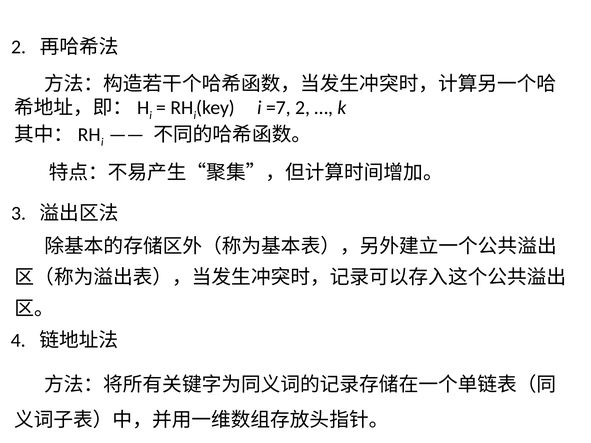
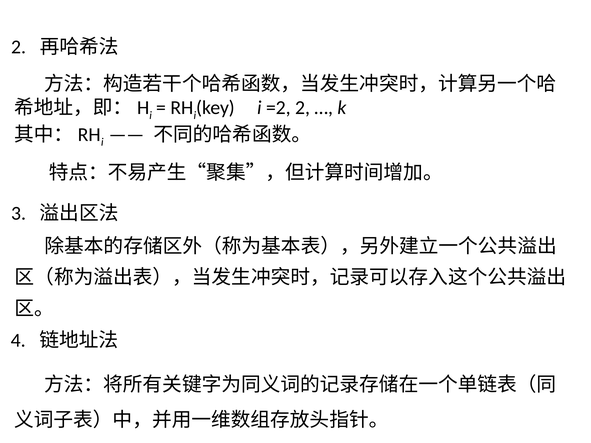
=7: =7 -> =2
